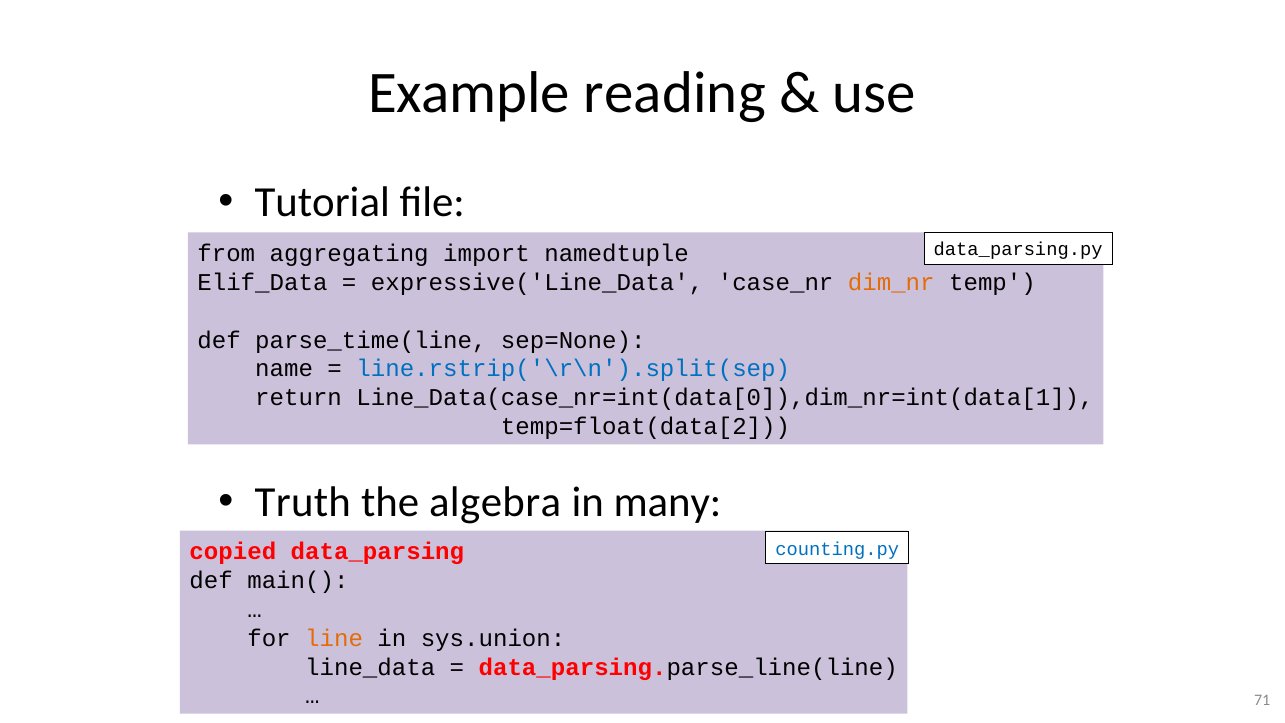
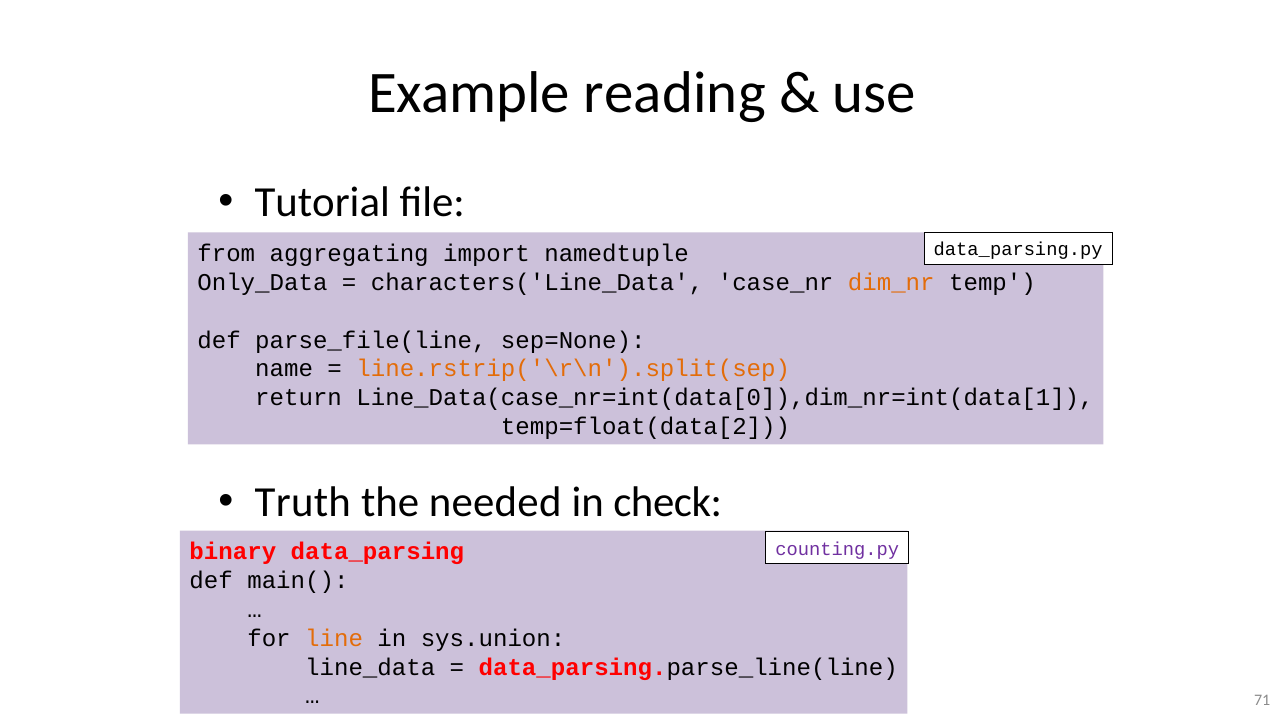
Elif_Data: Elif_Data -> Only_Data
expressive('Line_Data: expressive('Line_Data -> characters('Line_Data
parse_time(line: parse_time(line -> parse_file(line
line.rstrip('\r\n').split(sep colour: blue -> orange
algebra: algebra -> needed
many: many -> check
counting.py colour: blue -> purple
copied: copied -> binary
